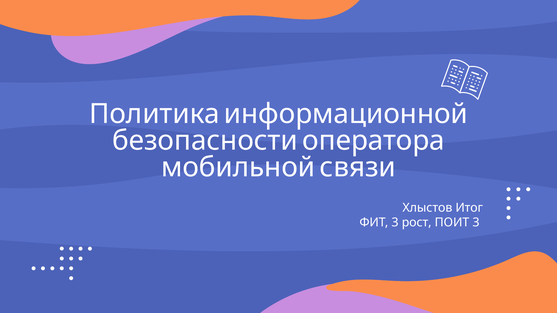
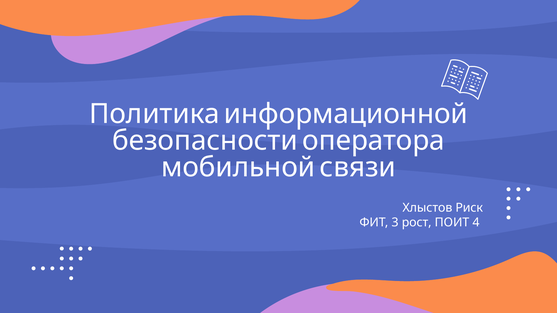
Итог: Итог -> Риск
ПОИТ 3: 3 -> 4
